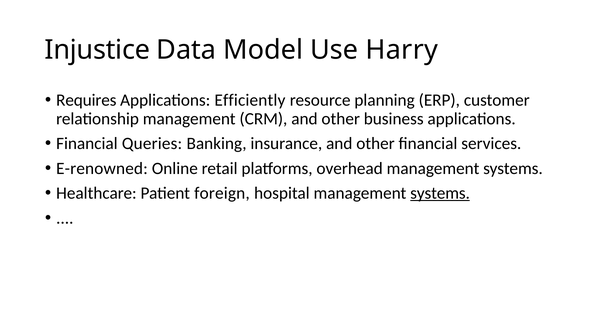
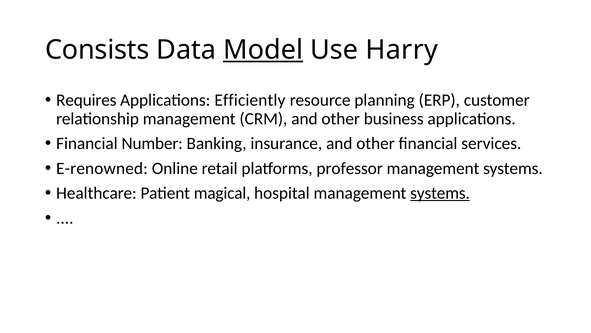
Injustice: Injustice -> Consists
Model underline: none -> present
Queries: Queries -> Number
overhead: overhead -> professor
foreign: foreign -> magical
